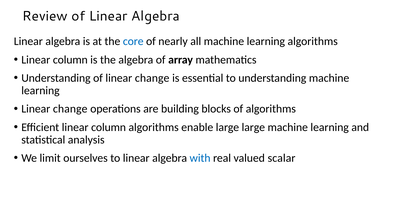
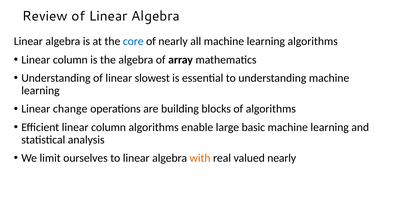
of linear change: change -> slowest
large large: large -> basic
with colour: blue -> orange
valued scalar: scalar -> nearly
